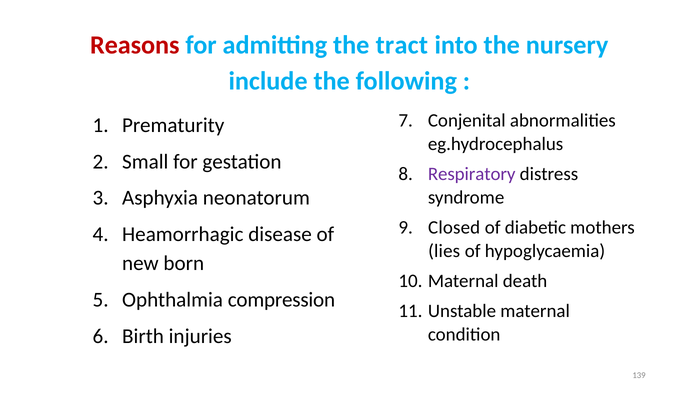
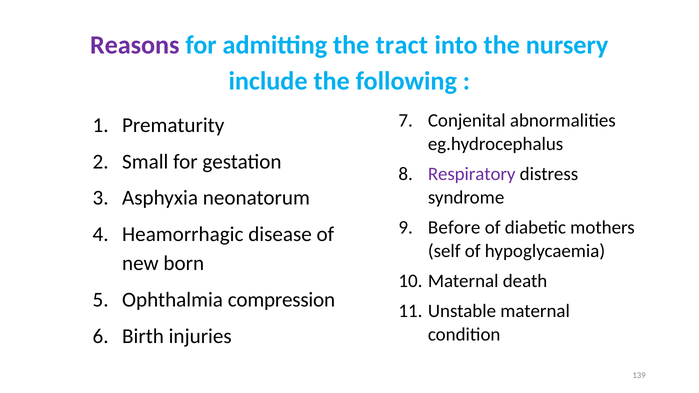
Reasons colour: red -> purple
Closed: Closed -> Before
lies: lies -> self
